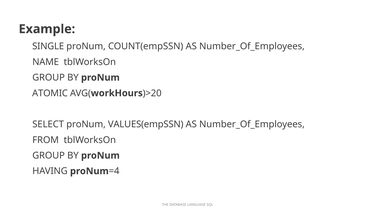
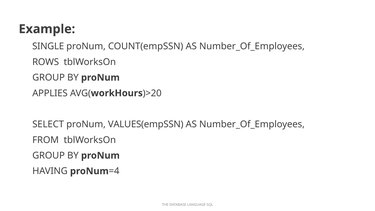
NAME: NAME -> ROWS
ATOMIC: ATOMIC -> APPLIES
